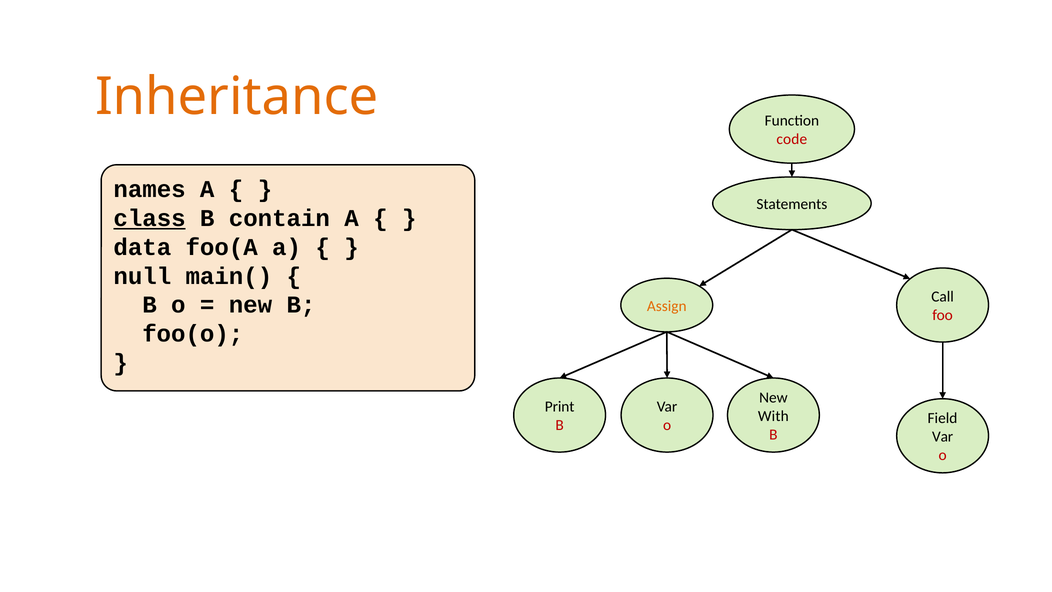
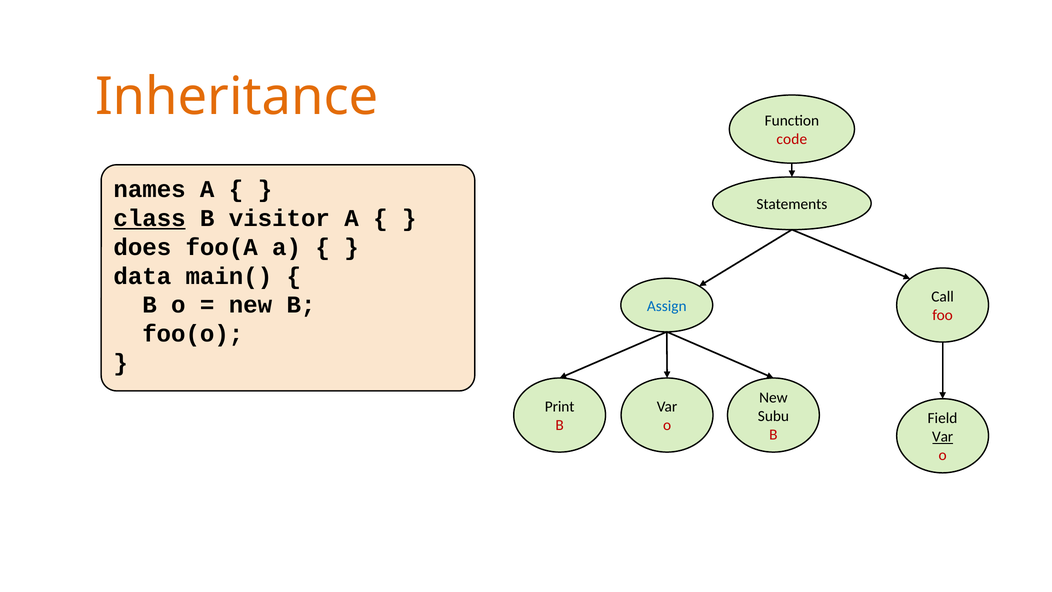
contain: contain -> visitor
data: data -> does
null: null -> data
Assign colour: orange -> blue
With: With -> Subu
Var at (943, 437) underline: none -> present
